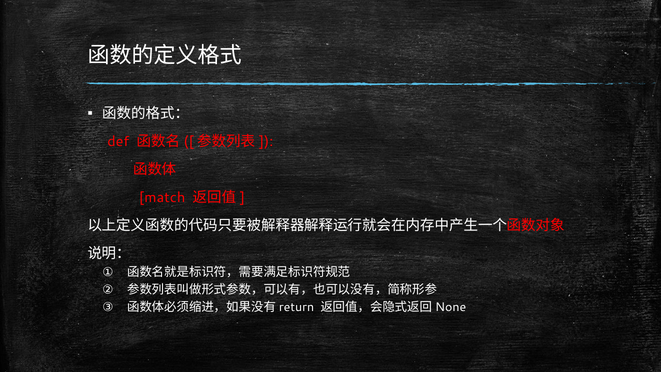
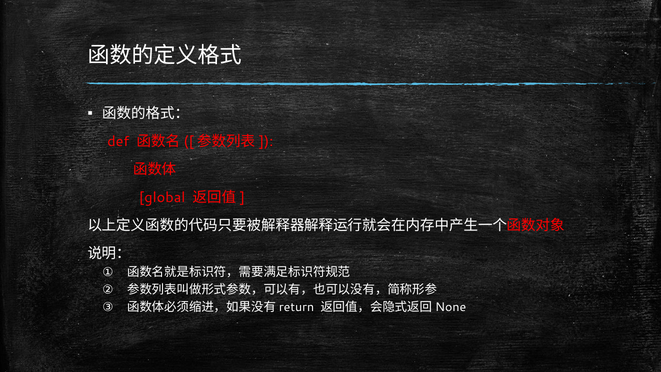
match: match -> global
